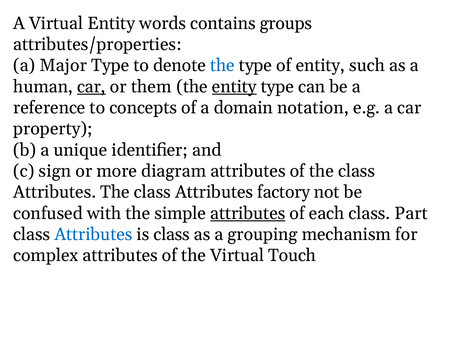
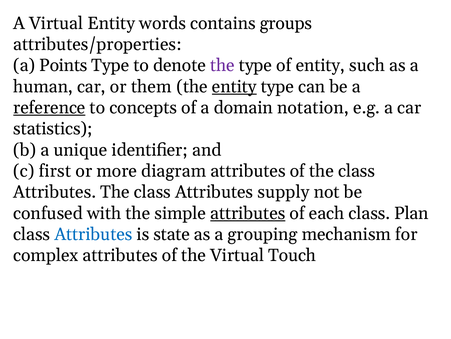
Major: Major -> Points
the at (222, 65) colour: blue -> purple
car at (91, 86) underline: present -> none
reference underline: none -> present
property: property -> statistics
sign: sign -> first
factory: factory -> supply
Part: Part -> Plan
is class: class -> state
